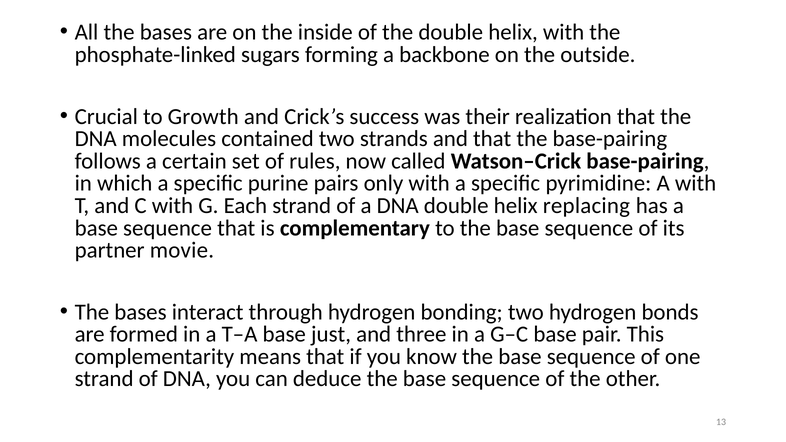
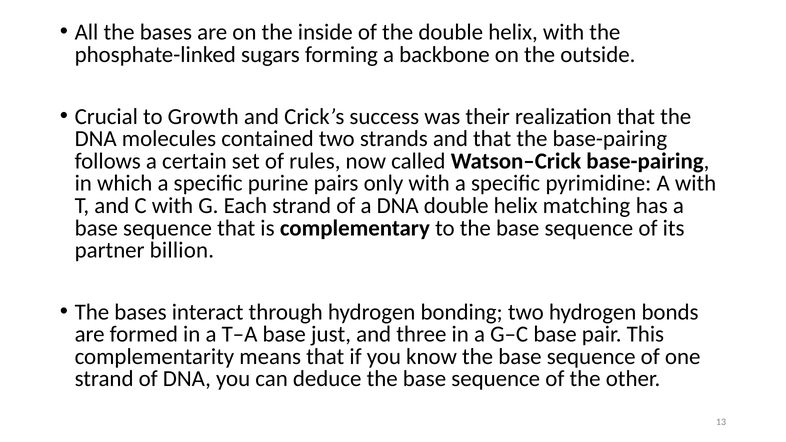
replacing: replacing -> matching
movie: movie -> billion
